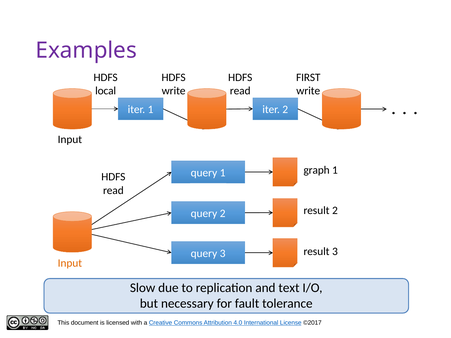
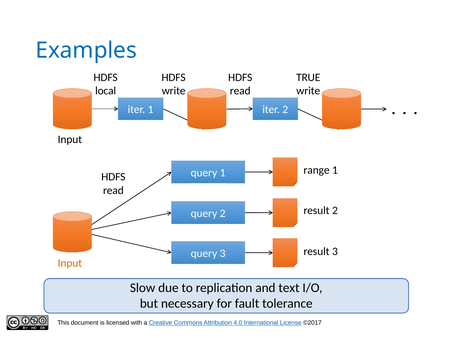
Examples colour: purple -> blue
FIRST: FIRST -> TRUE
graph: graph -> range
